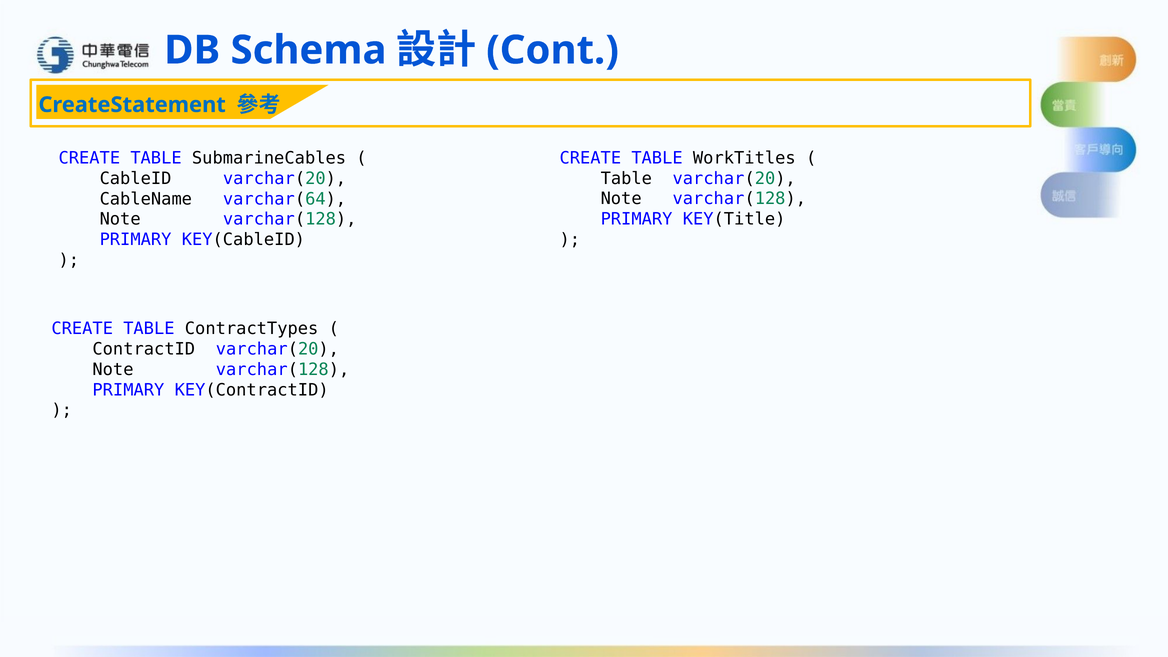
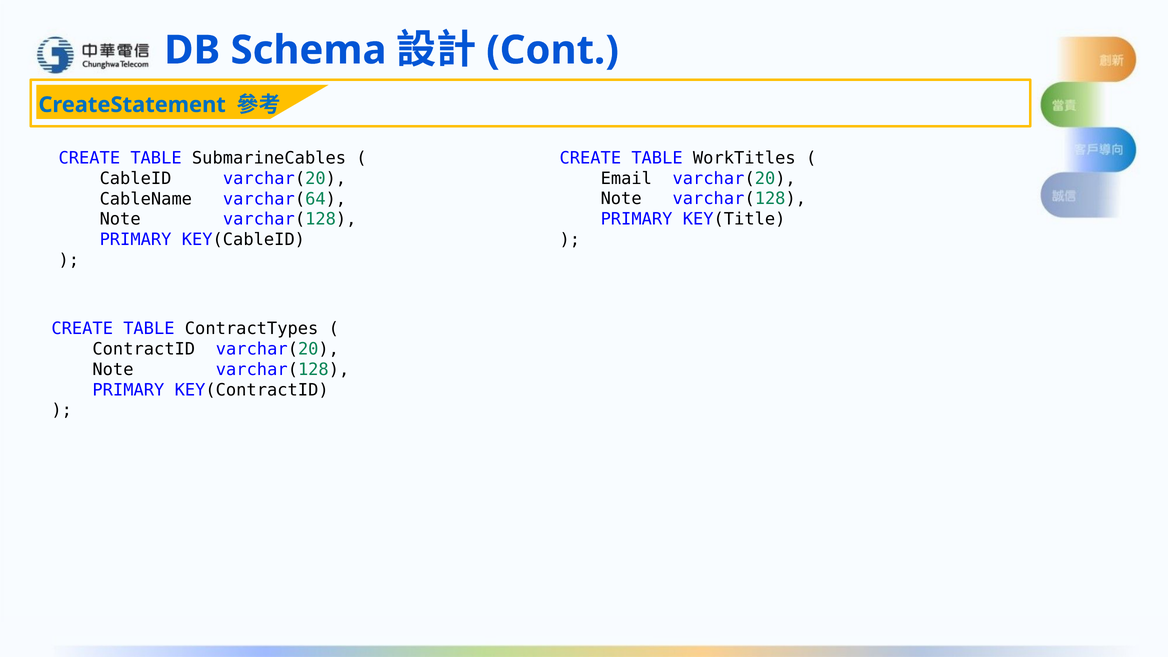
Table at (626, 178): Table -> Email
